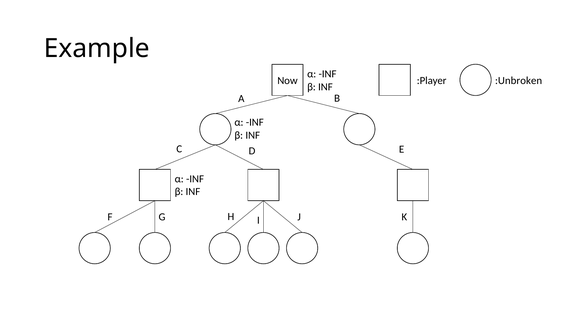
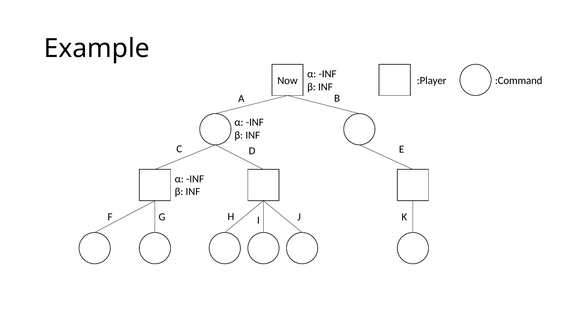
:Unbroken: :Unbroken -> :Command
